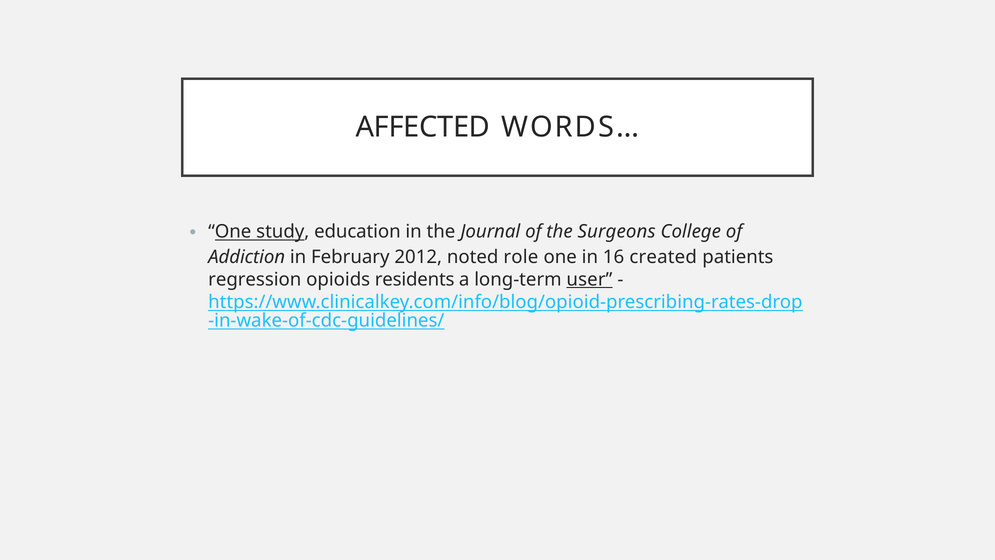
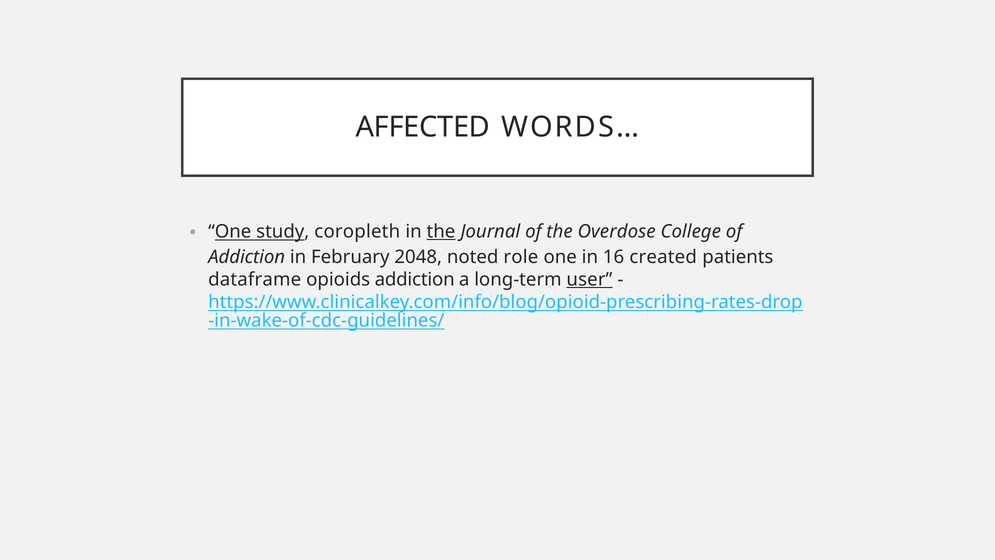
education: education -> coropleth
the at (441, 232) underline: none -> present
Surgeons: Surgeons -> Overdose
2012: 2012 -> 2048
regression: regression -> dataframe
opioids residents: residents -> addiction
